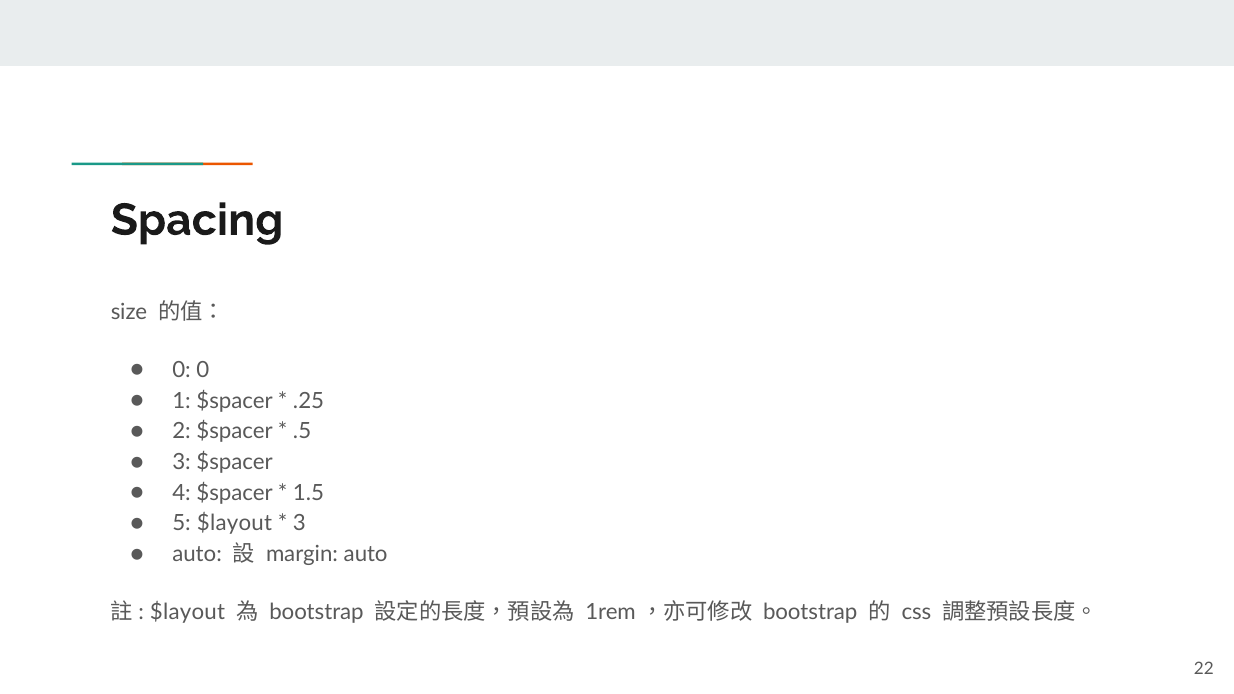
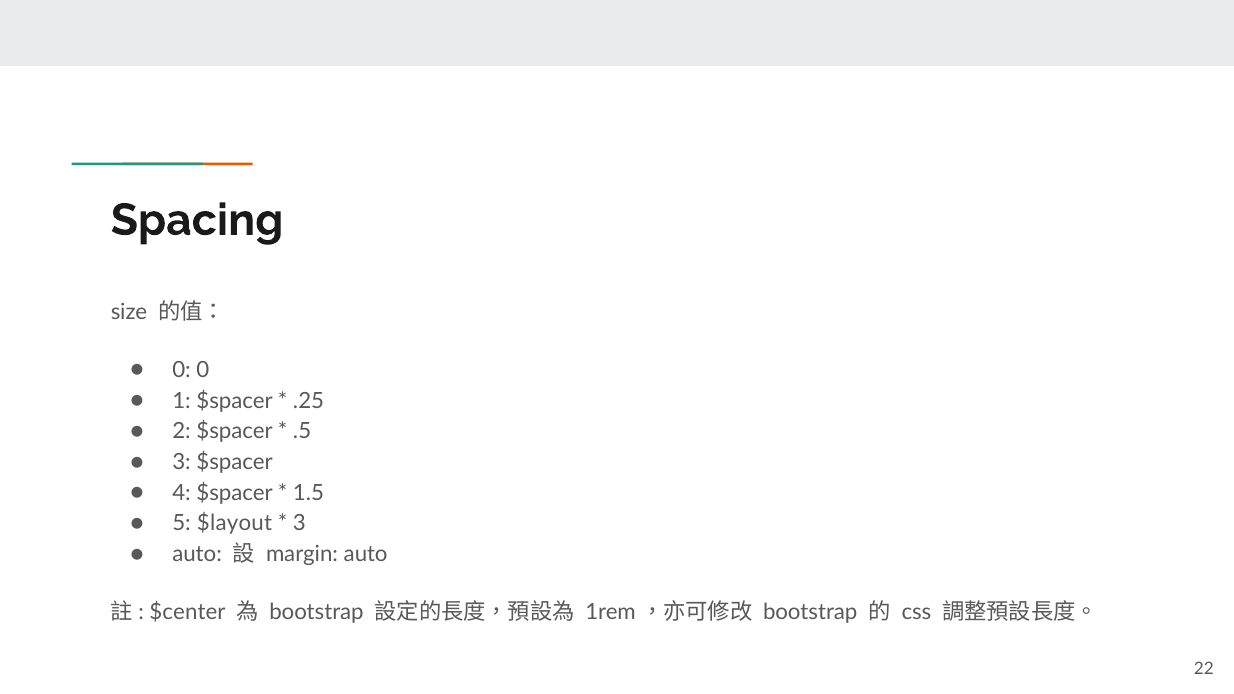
$layout at (187, 613): $layout -> $center
